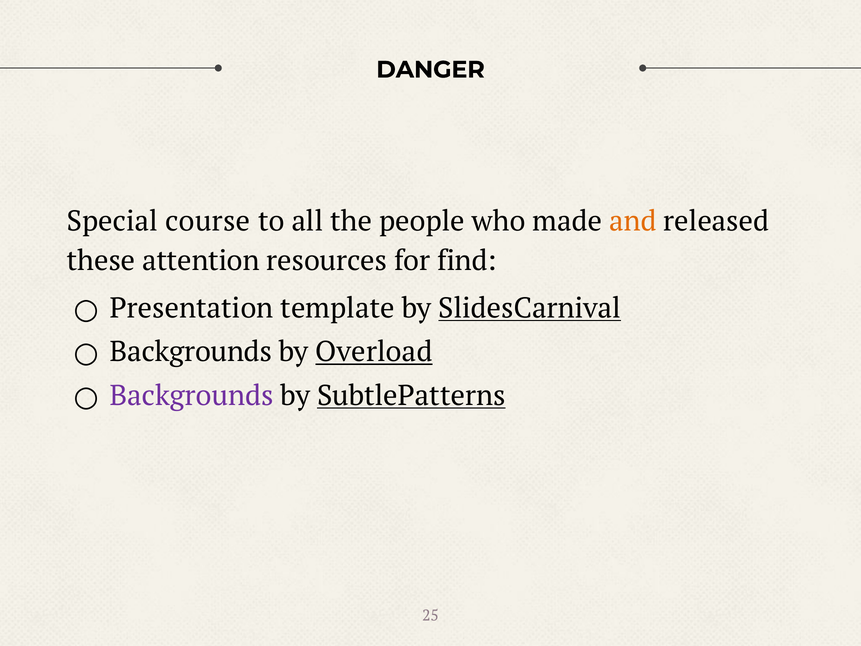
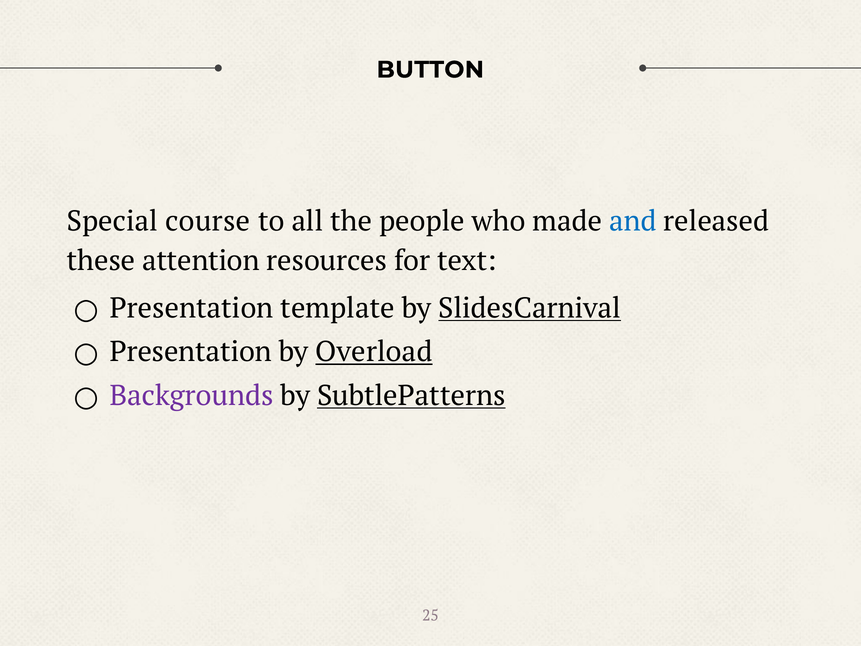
DANGER: DANGER -> BUTTON
and colour: orange -> blue
find: find -> text
Backgrounds at (191, 352): Backgrounds -> Presentation
